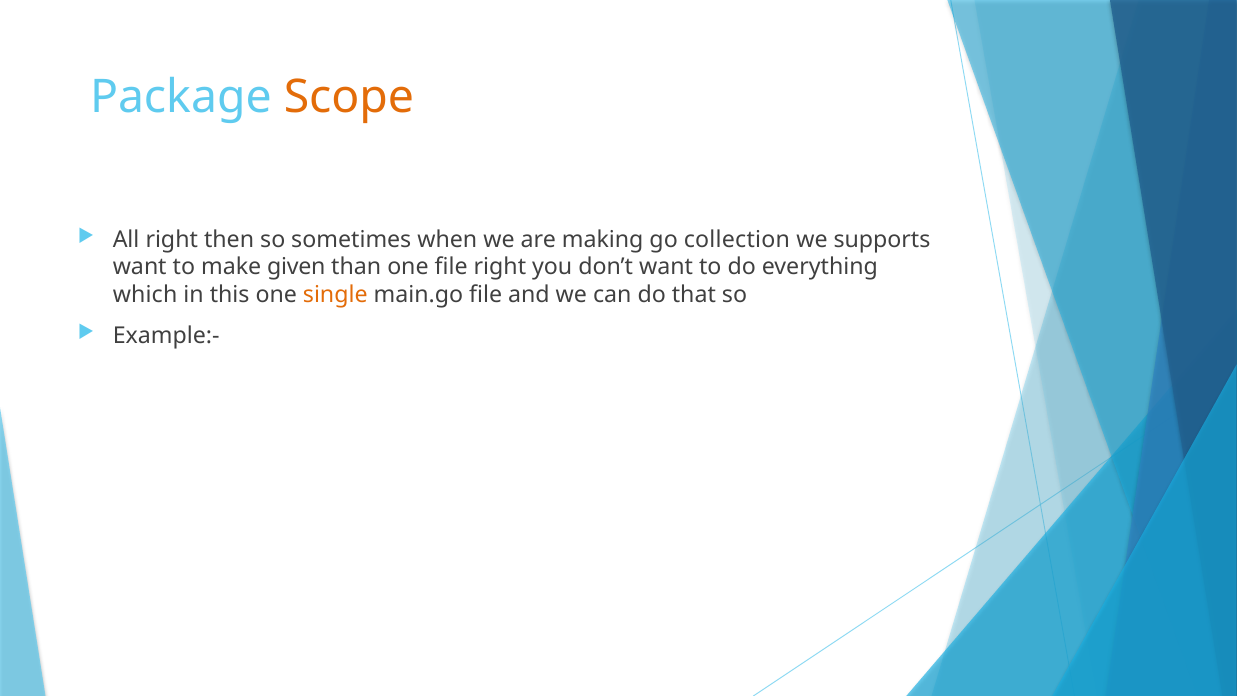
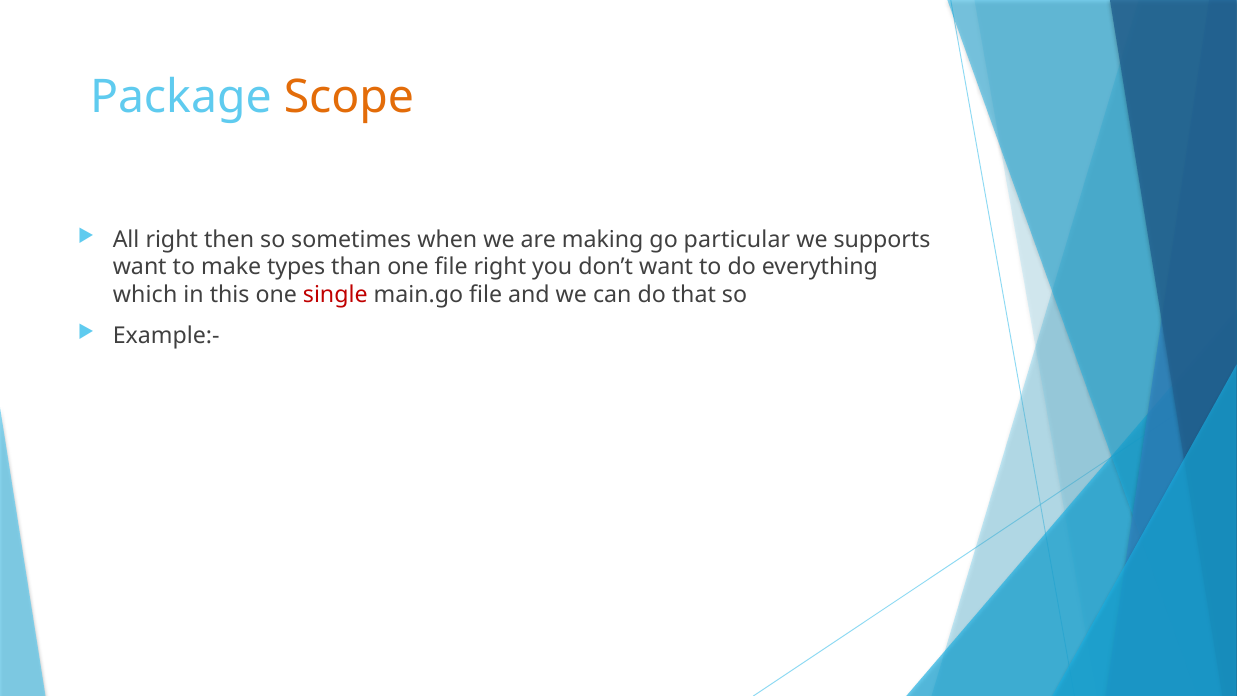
collection: collection -> particular
given: given -> types
single colour: orange -> red
